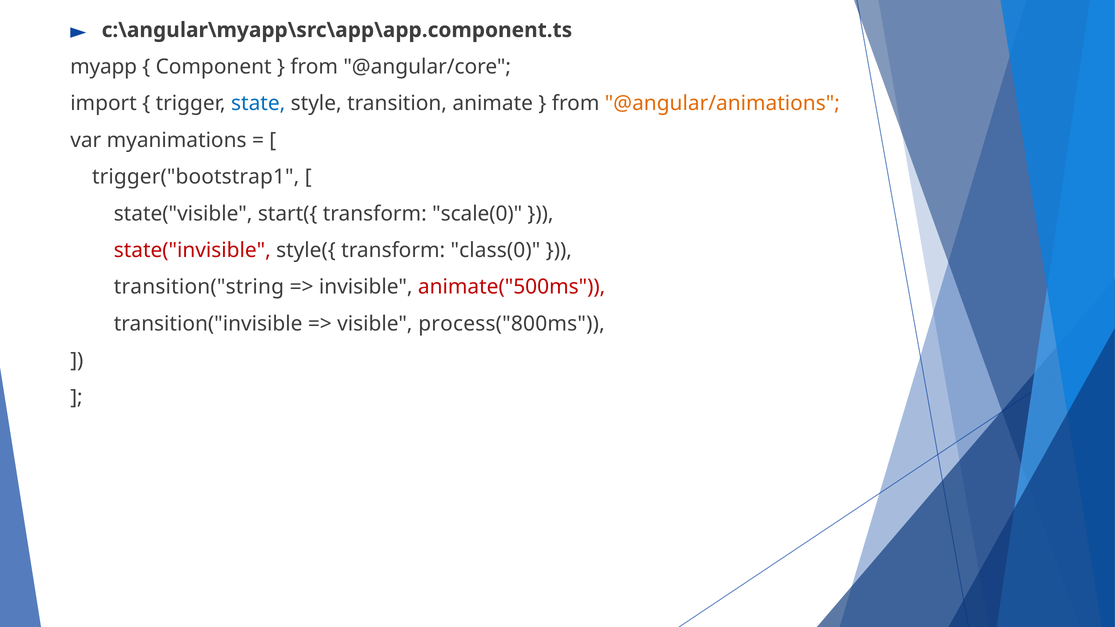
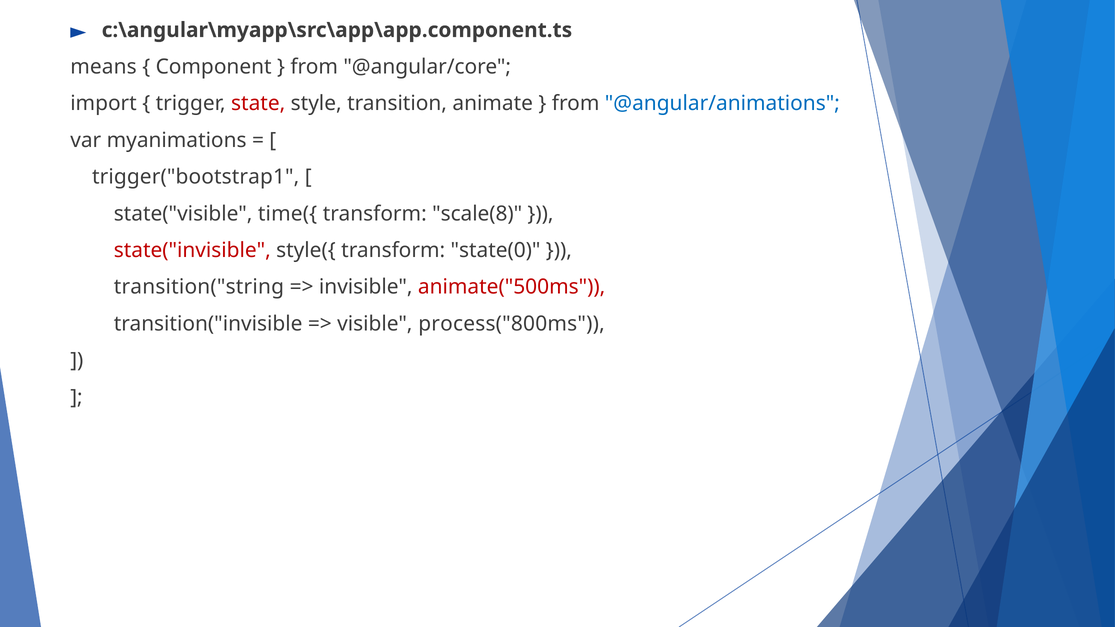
myapp: myapp -> means
state colour: blue -> red
@angular/animations colour: orange -> blue
start({: start({ -> time({
scale(0: scale(0 -> scale(8
class(0: class(0 -> state(0
